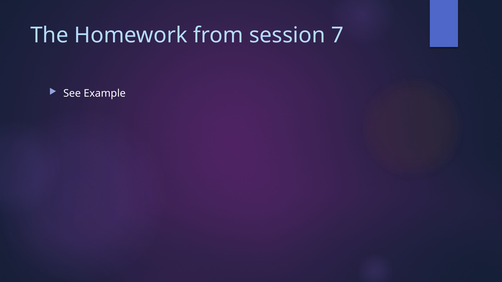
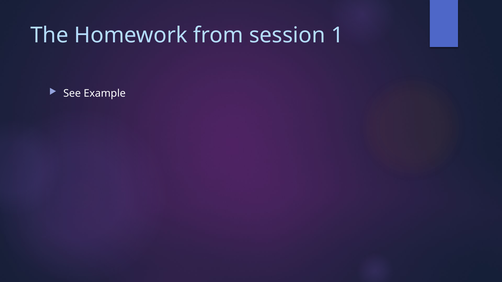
7: 7 -> 1
